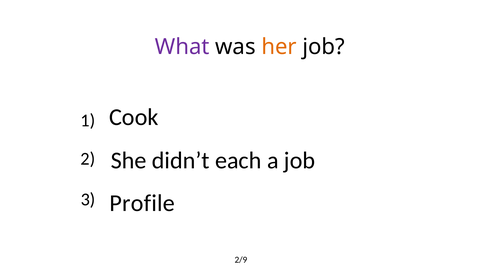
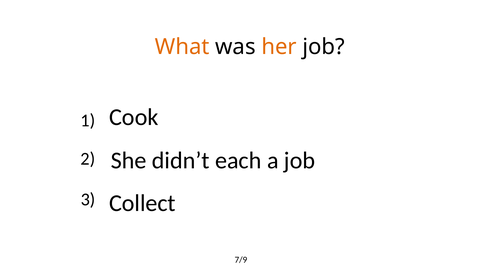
What colour: purple -> orange
Profile: Profile -> Collect
2/9: 2/9 -> 7/9
